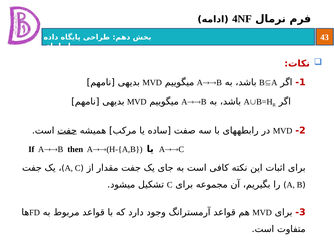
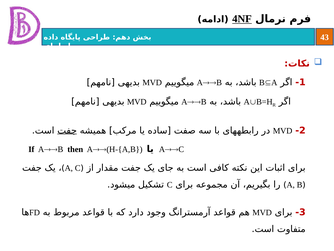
4NF underline: none -> present
